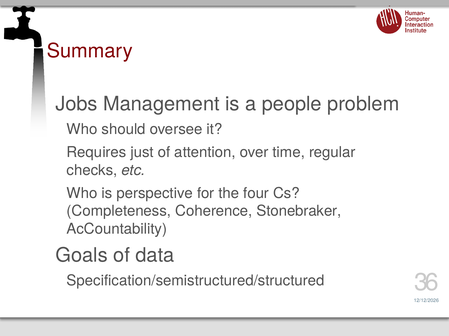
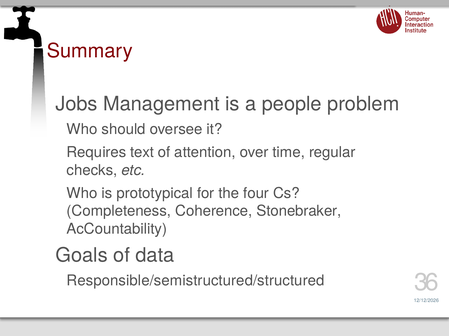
just: just -> text
perspective: perspective -> prototypical
Specification/semistructured/structured: Specification/semistructured/structured -> Responsible/semistructured/structured
